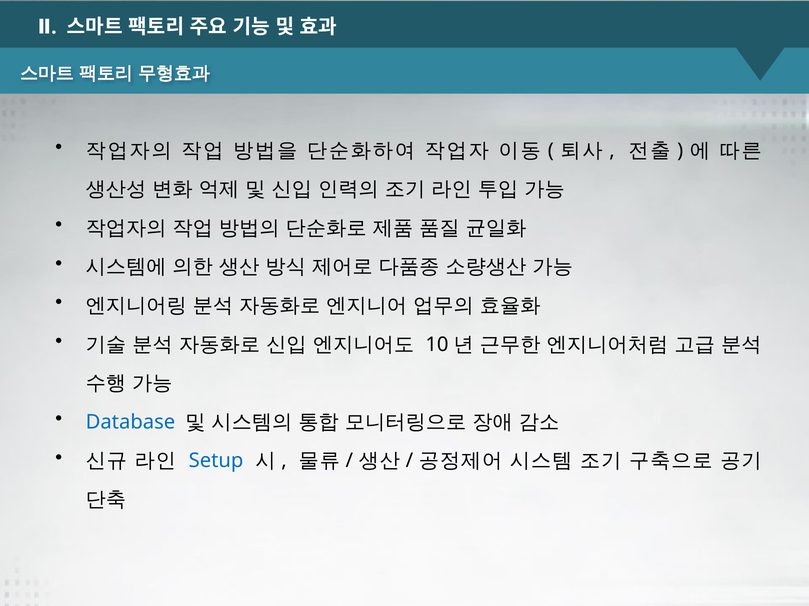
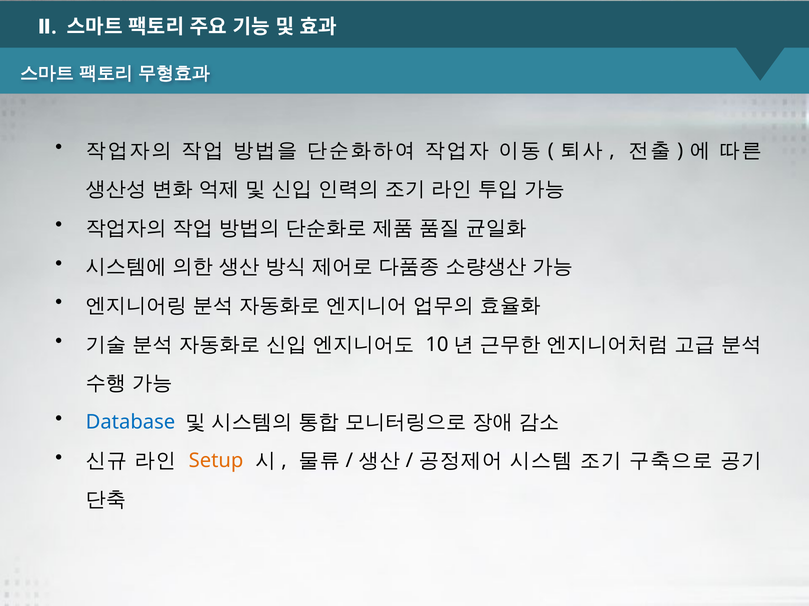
Setup colour: blue -> orange
